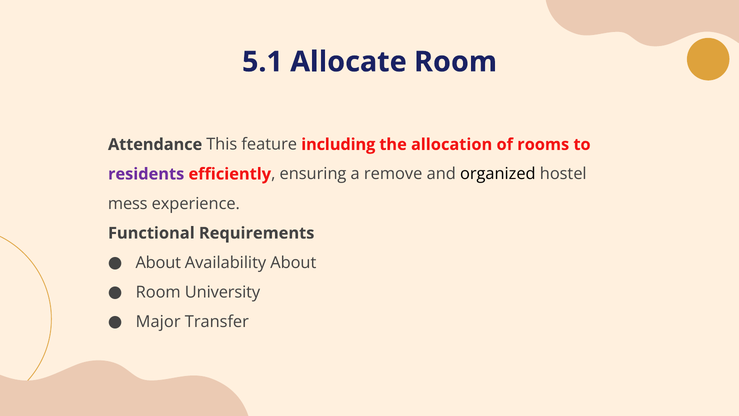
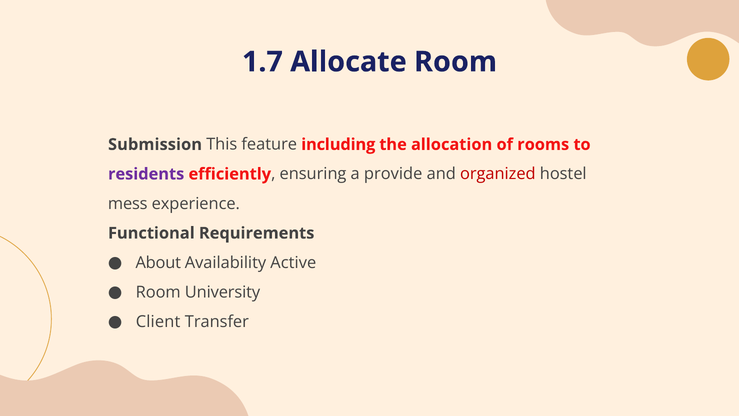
5.1: 5.1 -> 1.7
Attendance: Attendance -> Submission
remove: remove -> provide
organized colour: black -> red
Availability About: About -> Active
Major: Major -> Client
